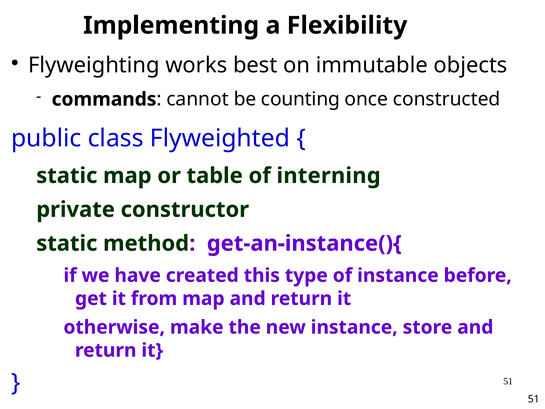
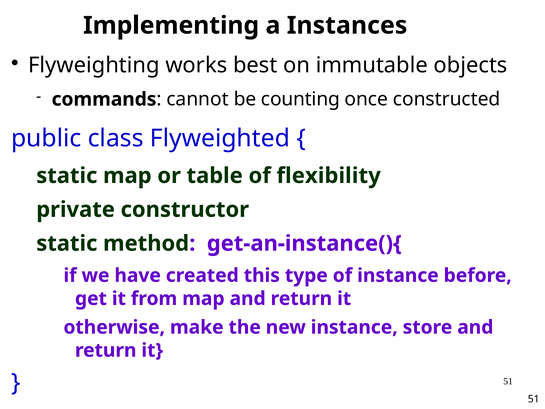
Flexibility: Flexibility -> Instances
interning: interning -> flexibility
